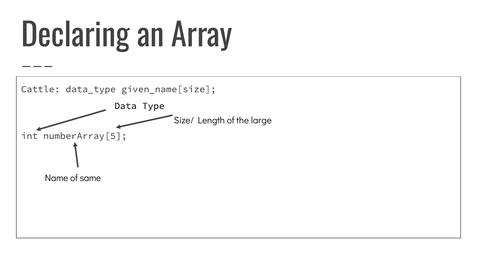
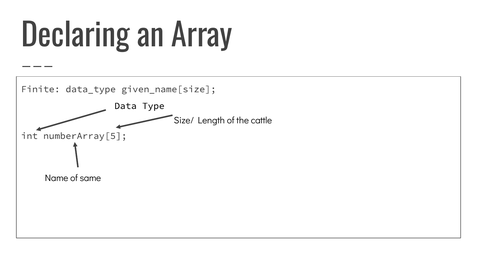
Cattle: Cattle -> Finite
large: large -> cattle
